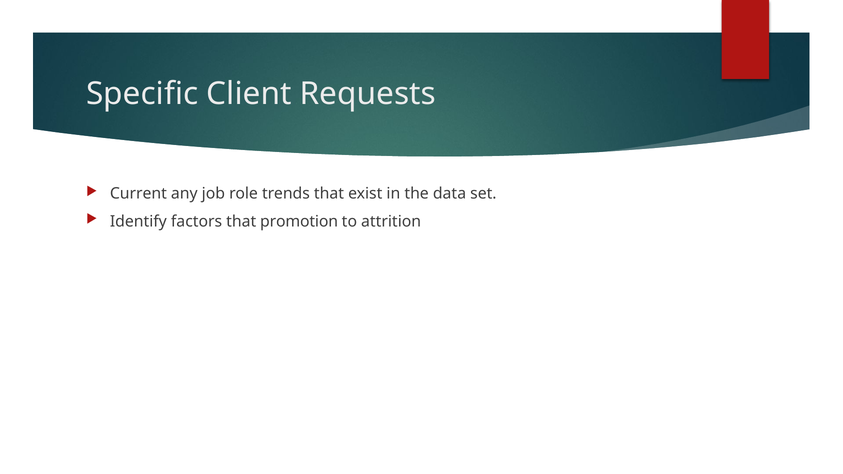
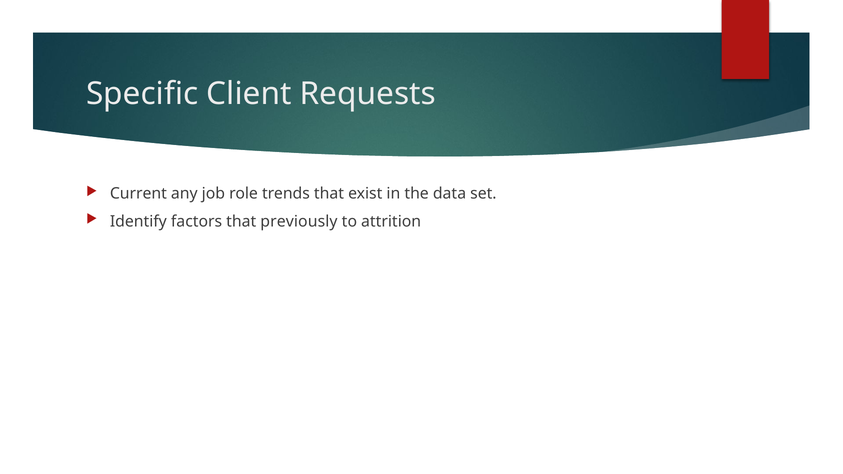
promotion: promotion -> previously
